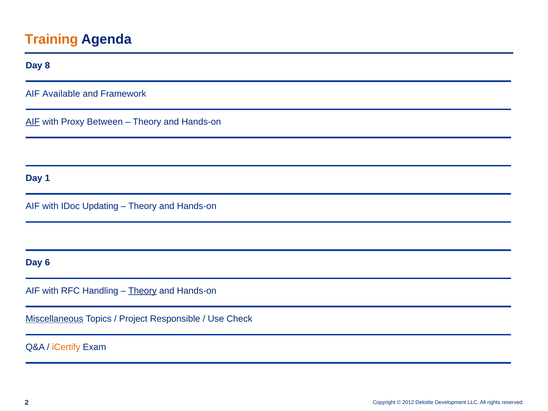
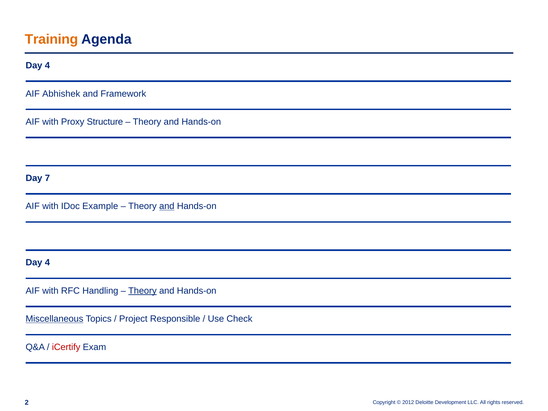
8 at (47, 66): 8 -> 4
Available: Available -> Abhishek
AIF at (33, 122) underline: present -> none
Between: Between -> Structure
1: 1 -> 7
Updating: Updating -> Example
and at (167, 206) underline: none -> present
6 at (47, 263): 6 -> 4
iCertify colour: orange -> red
